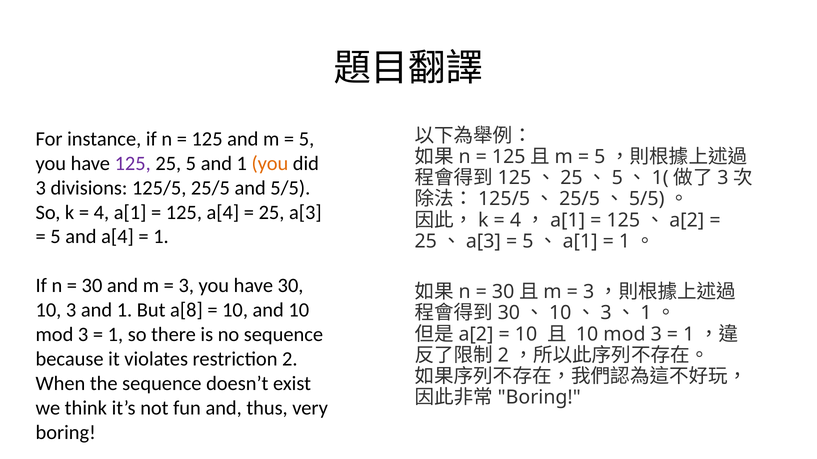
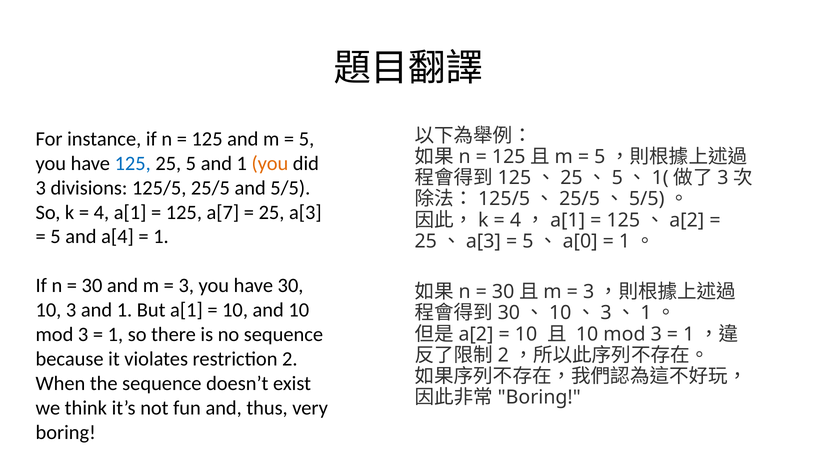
125 at (133, 164) colour: purple -> blue
125 a[4: a[4 -> a[7
a[1 at (580, 242): a[1 -> a[0
But a[8: a[8 -> a[1
